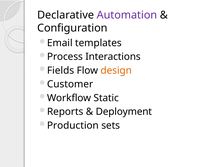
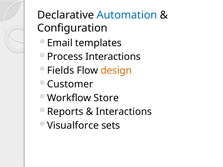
Automation colour: purple -> blue
Static: Static -> Store
Deployment at (124, 112): Deployment -> Interactions
Production: Production -> Visualforce
